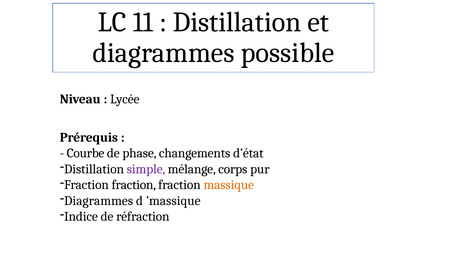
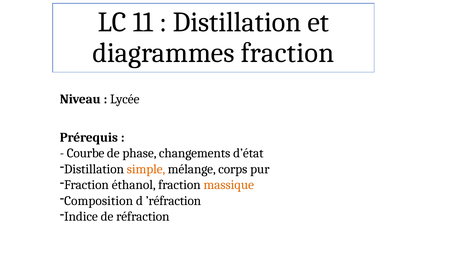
diagrammes possible: possible -> fraction
simple colour: purple -> orange
fraction at (134, 185): fraction -> éthanol
Diagrammes at (99, 201): Diagrammes -> Composition
’massique: ’massique -> ’réfraction
